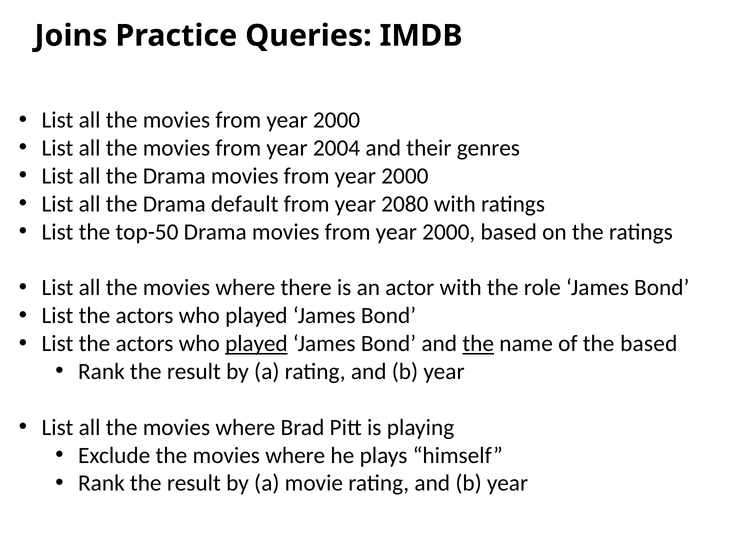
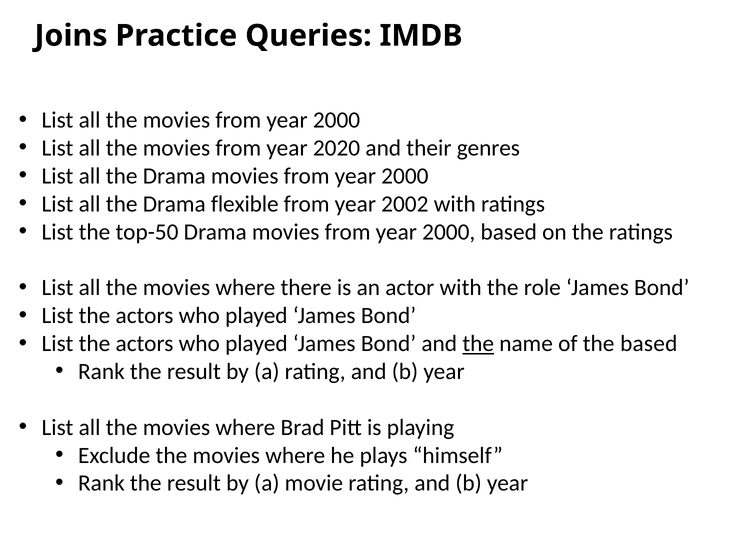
2004: 2004 -> 2020
default: default -> flexible
2080: 2080 -> 2002
played at (256, 344) underline: present -> none
